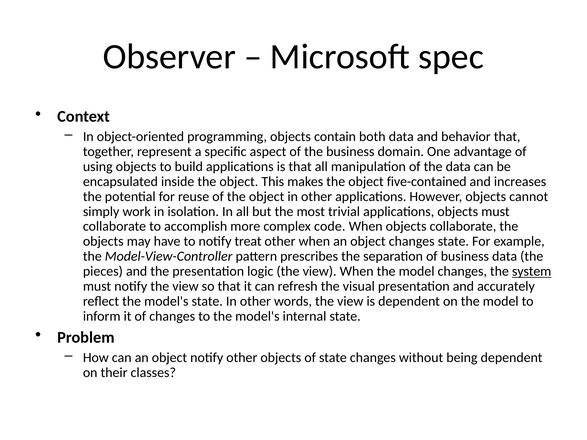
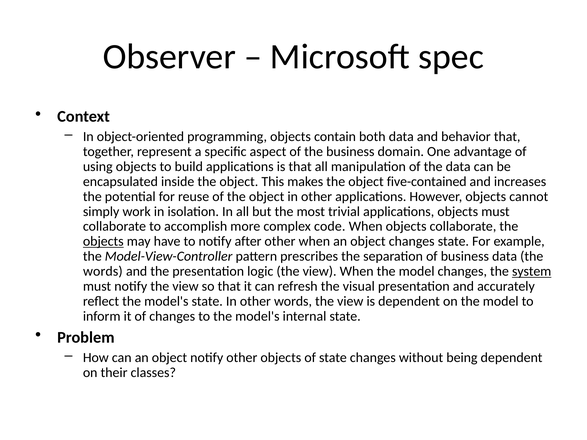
objects at (103, 242) underline: none -> present
treat: treat -> after
pieces at (103, 271): pieces -> words
